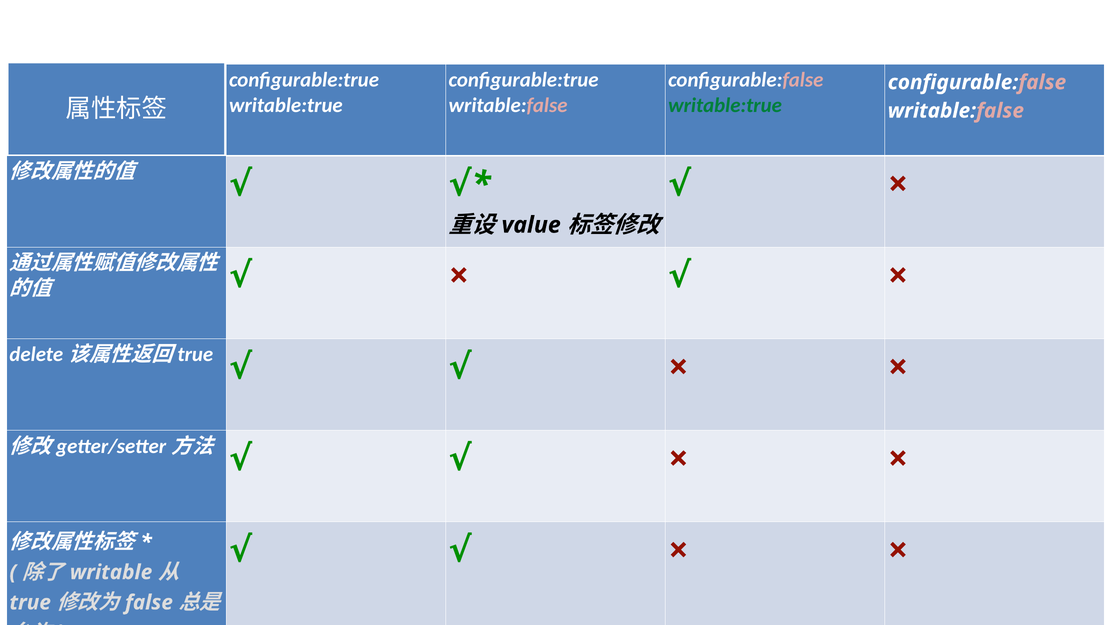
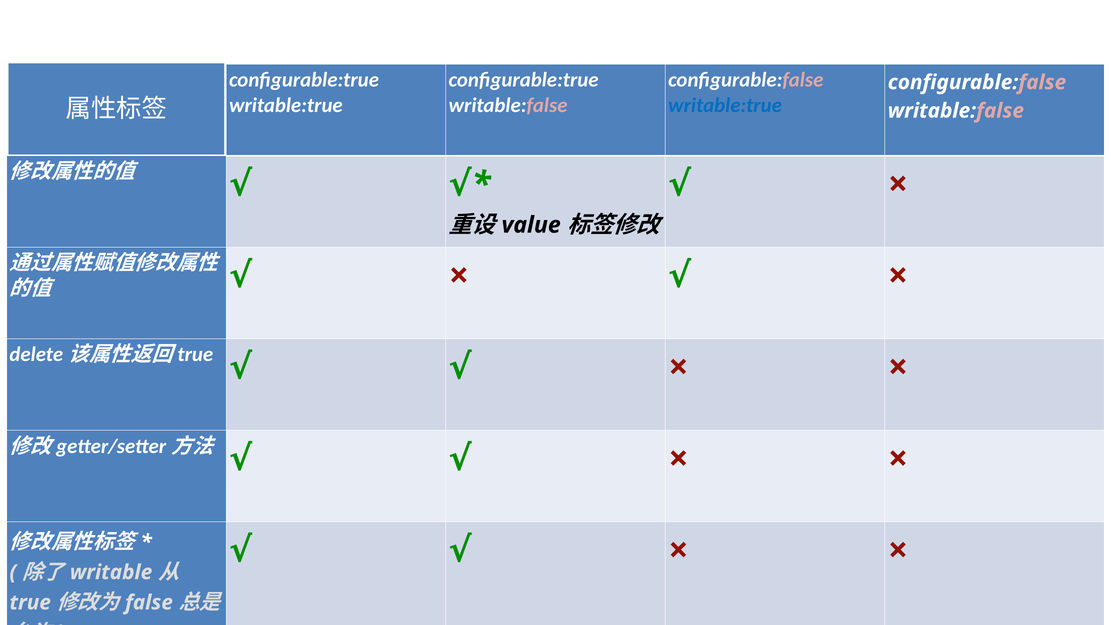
writable:true at (725, 105) colour: green -> blue
